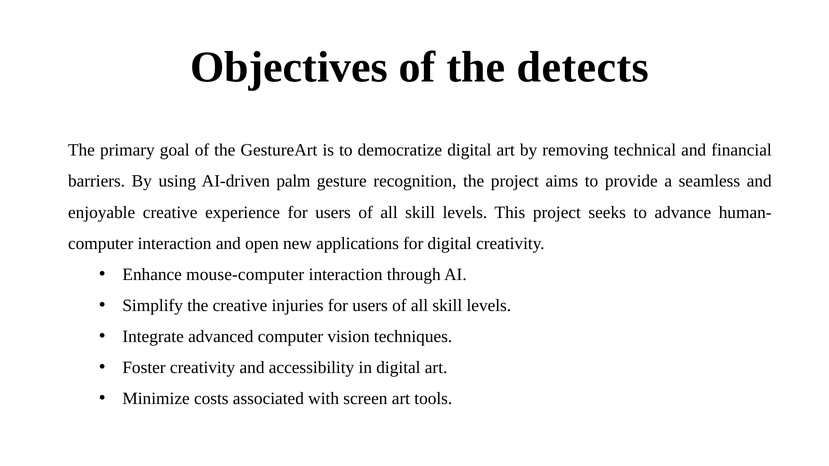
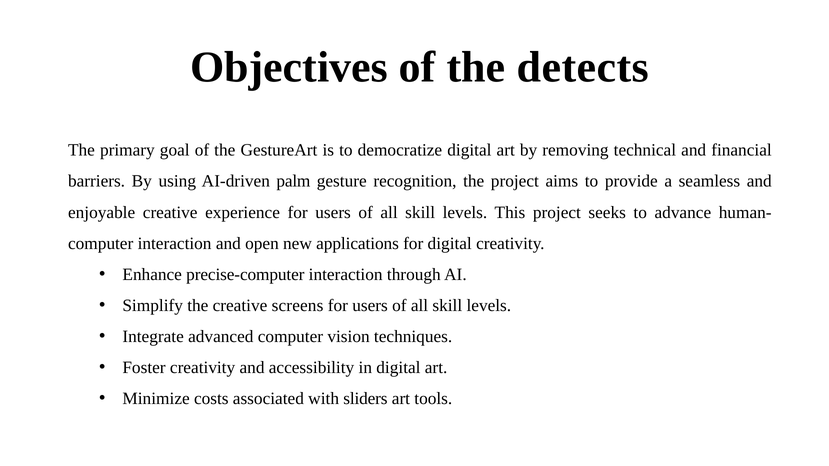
mouse-computer: mouse-computer -> precise-computer
injuries: injuries -> screens
screen: screen -> sliders
